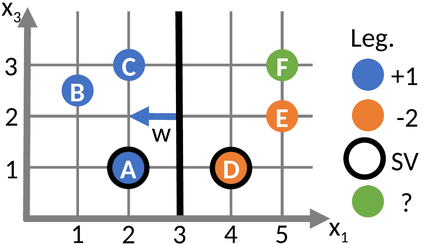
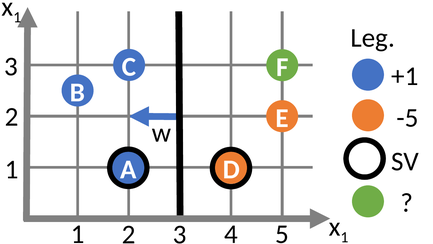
3 at (17, 17): 3 -> 1
-2: -2 -> -5
